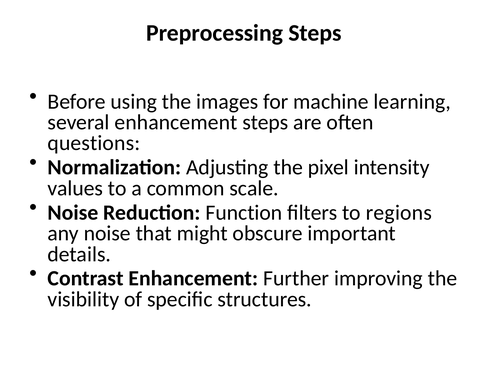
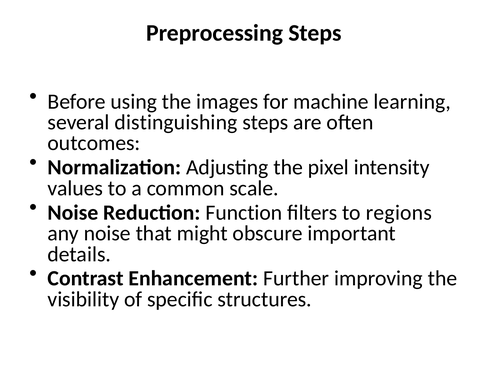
several enhancement: enhancement -> distinguishing
questions: questions -> outcomes
